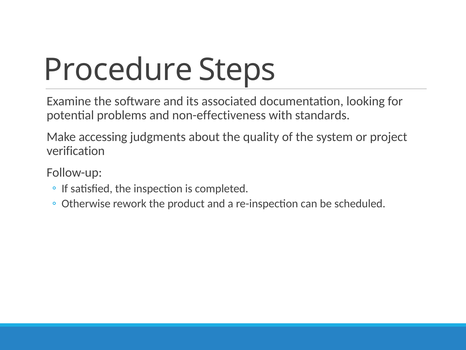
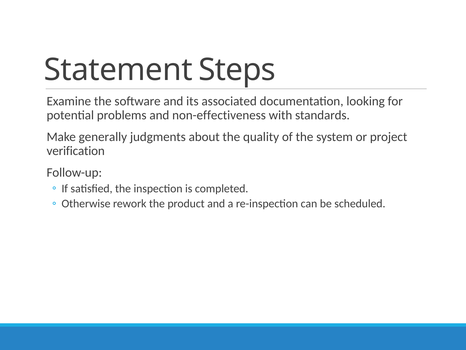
Procedure: Procedure -> Statement
accessing: accessing -> generally
